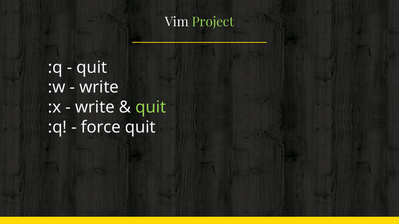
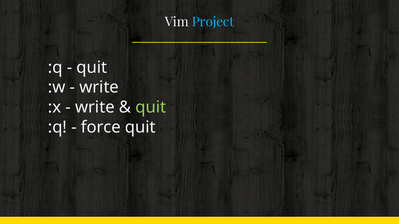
Project colour: light green -> light blue
